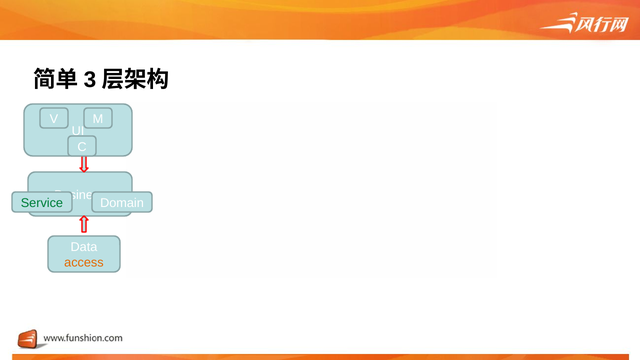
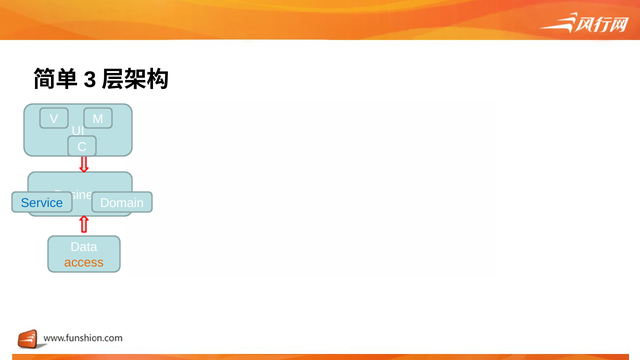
Service colour: green -> blue
